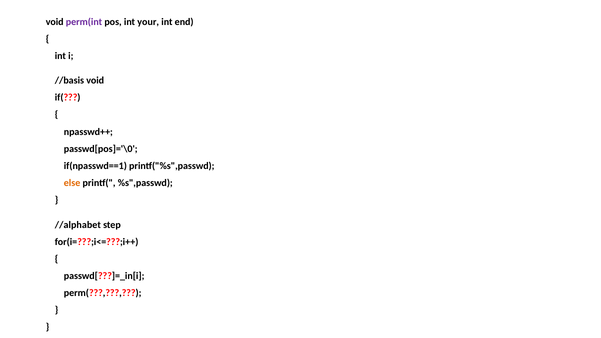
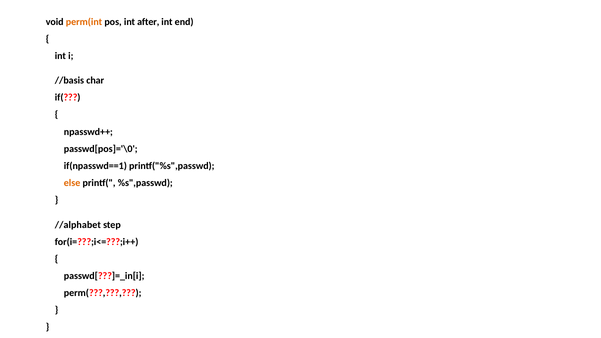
perm(int colour: purple -> orange
your: your -> after
//basis void: void -> char
